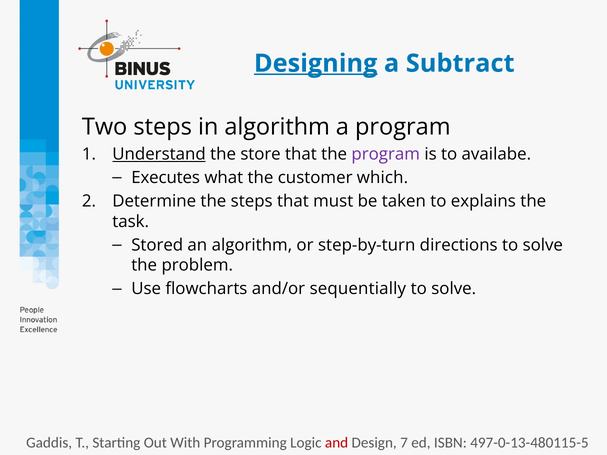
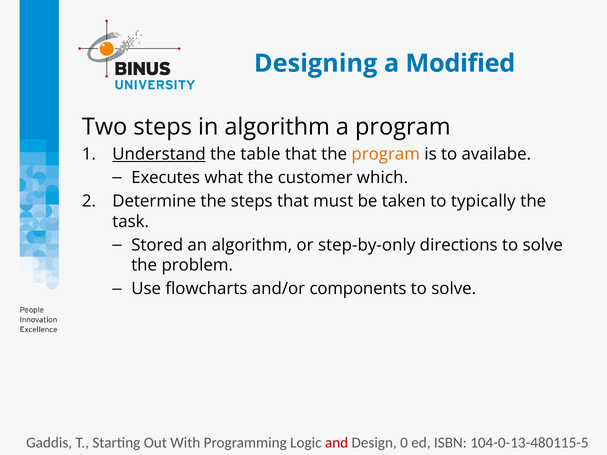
Designing underline: present -> none
Subtract: Subtract -> Modified
store: store -> table
program at (386, 154) colour: purple -> orange
explains: explains -> typically
step-by-turn: step-by-turn -> step-by-only
sequentially: sequentially -> components
7: 7 -> 0
497-0-13-480115-5: 497-0-13-480115-5 -> 104-0-13-480115-5
